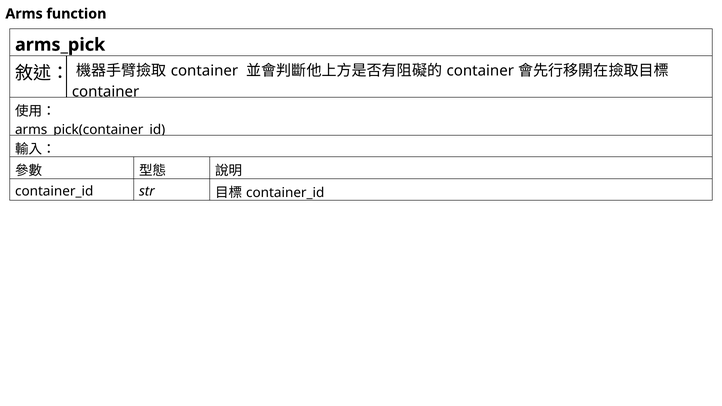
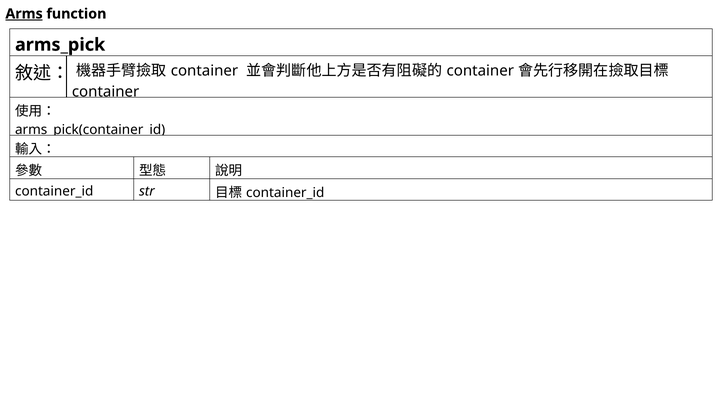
Arms underline: none -> present
